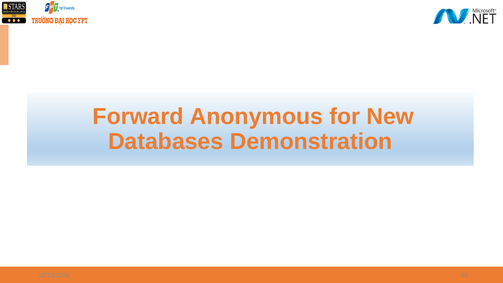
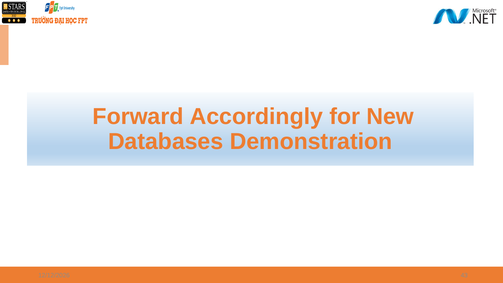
Anonymous: Anonymous -> Accordingly
